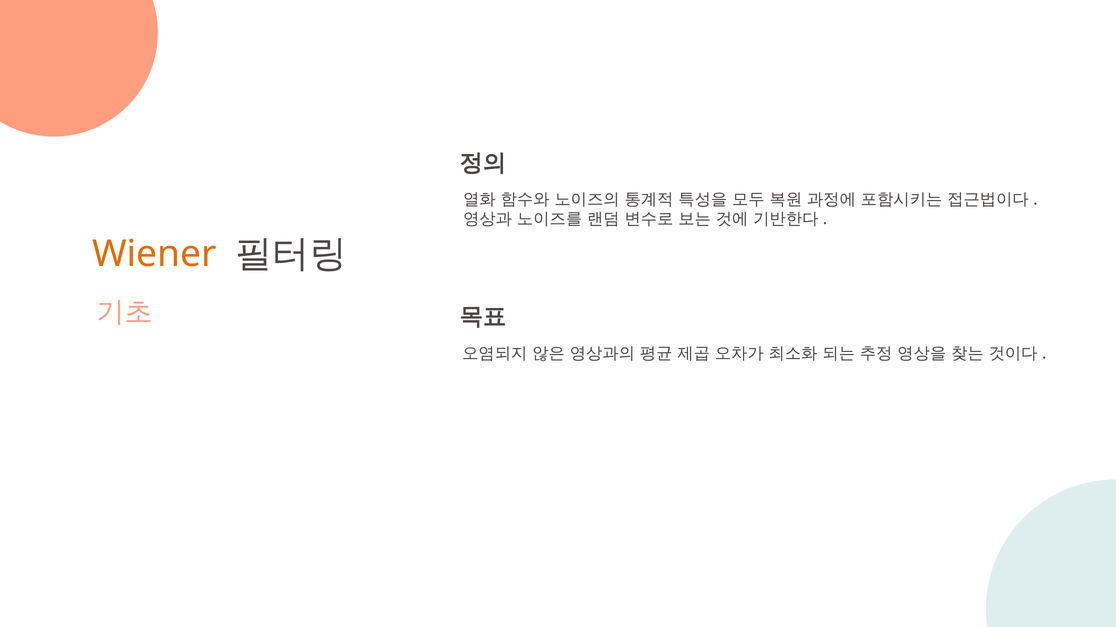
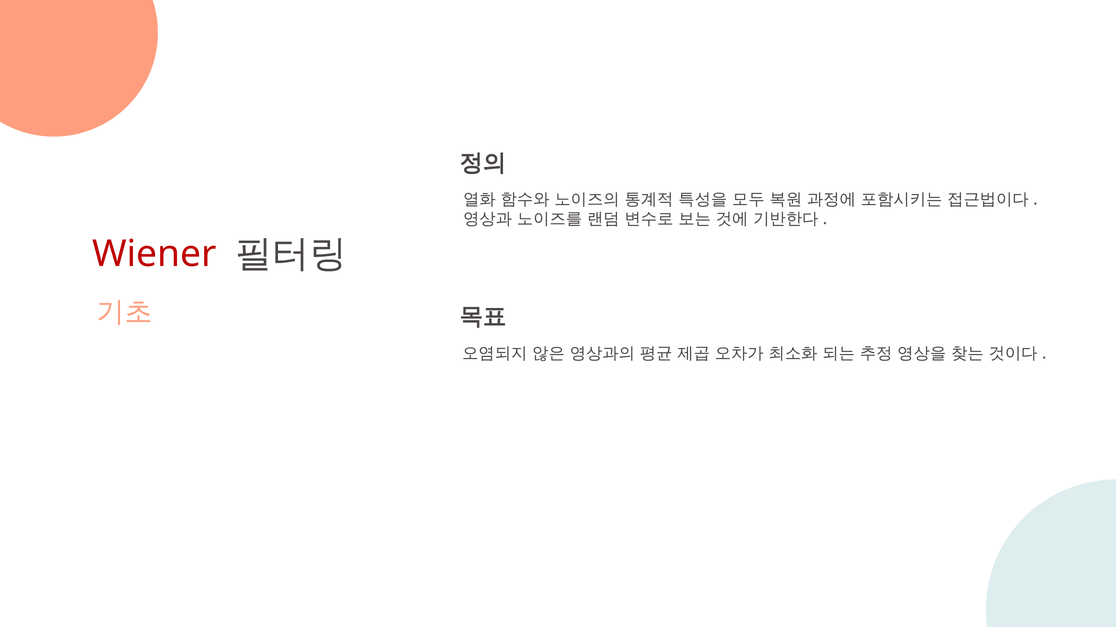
Wiener colour: orange -> red
